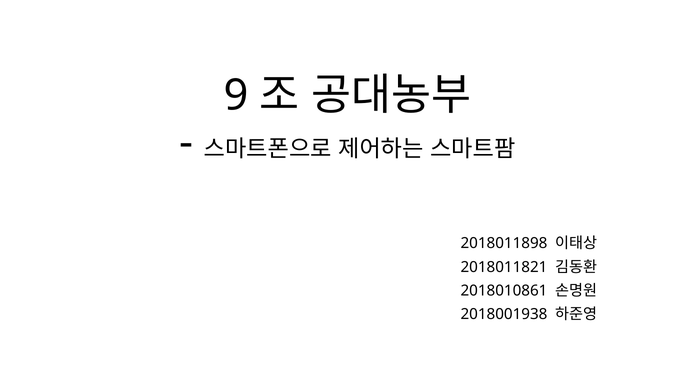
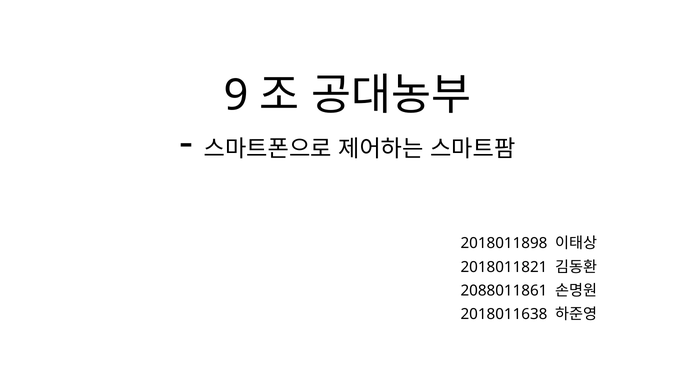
2018010861: 2018010861 -> 2088011861
2018001938: 2018001938 -> 2018011638
